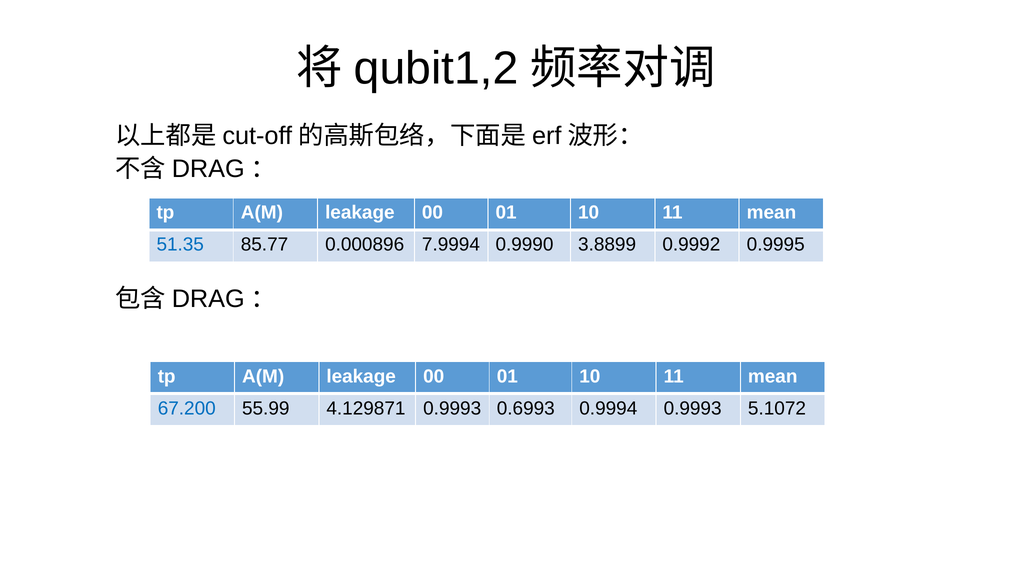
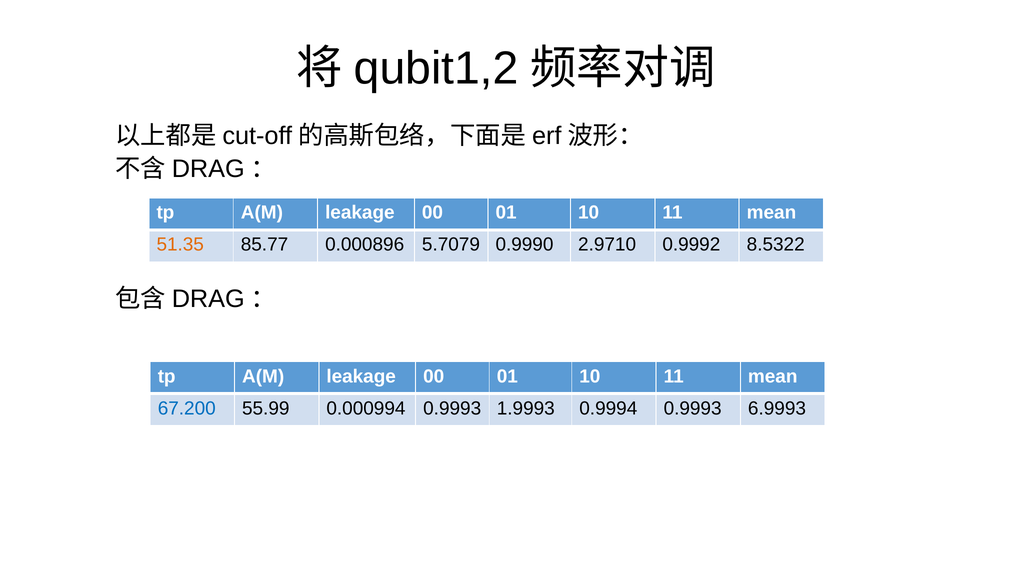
51.35 colour: blue -> orange
7.9994: 7.9994 -> 5.7079
3.8899: 3.8899 -> 2.9710
0.9995: 0.9995 -> 8.5322
4.129871: 4.129871 -> 0.000994
0.6993: 0.6993 -> 1.9993
5.1072: 5.1072 -> 6.9993
